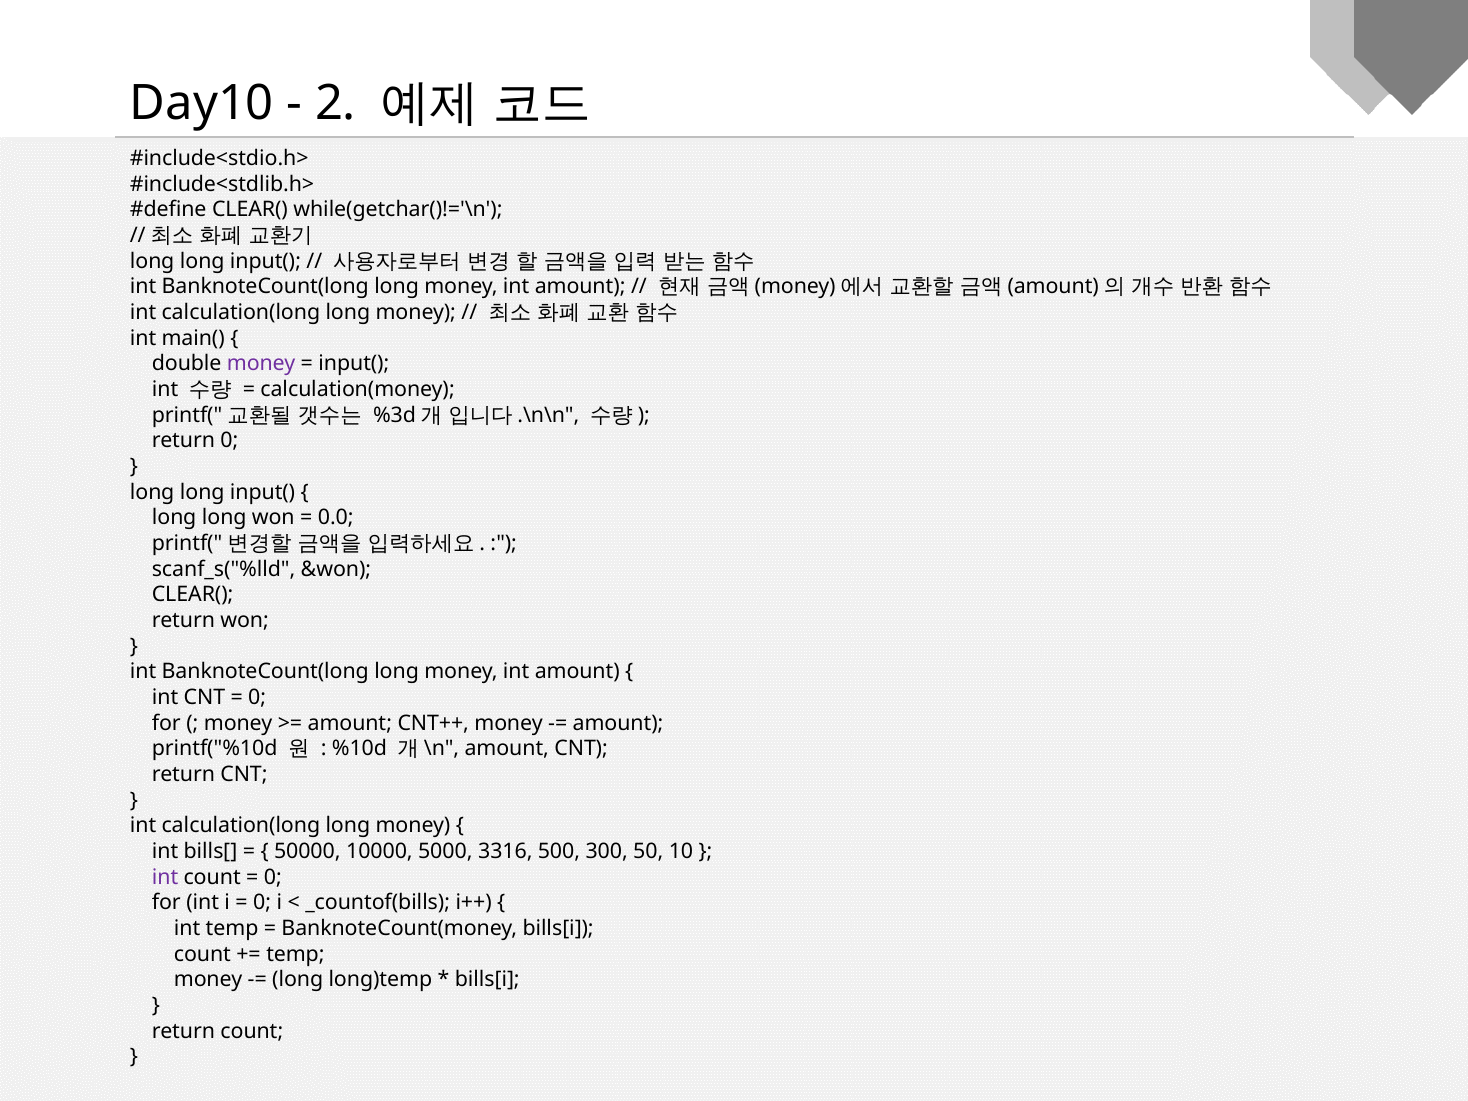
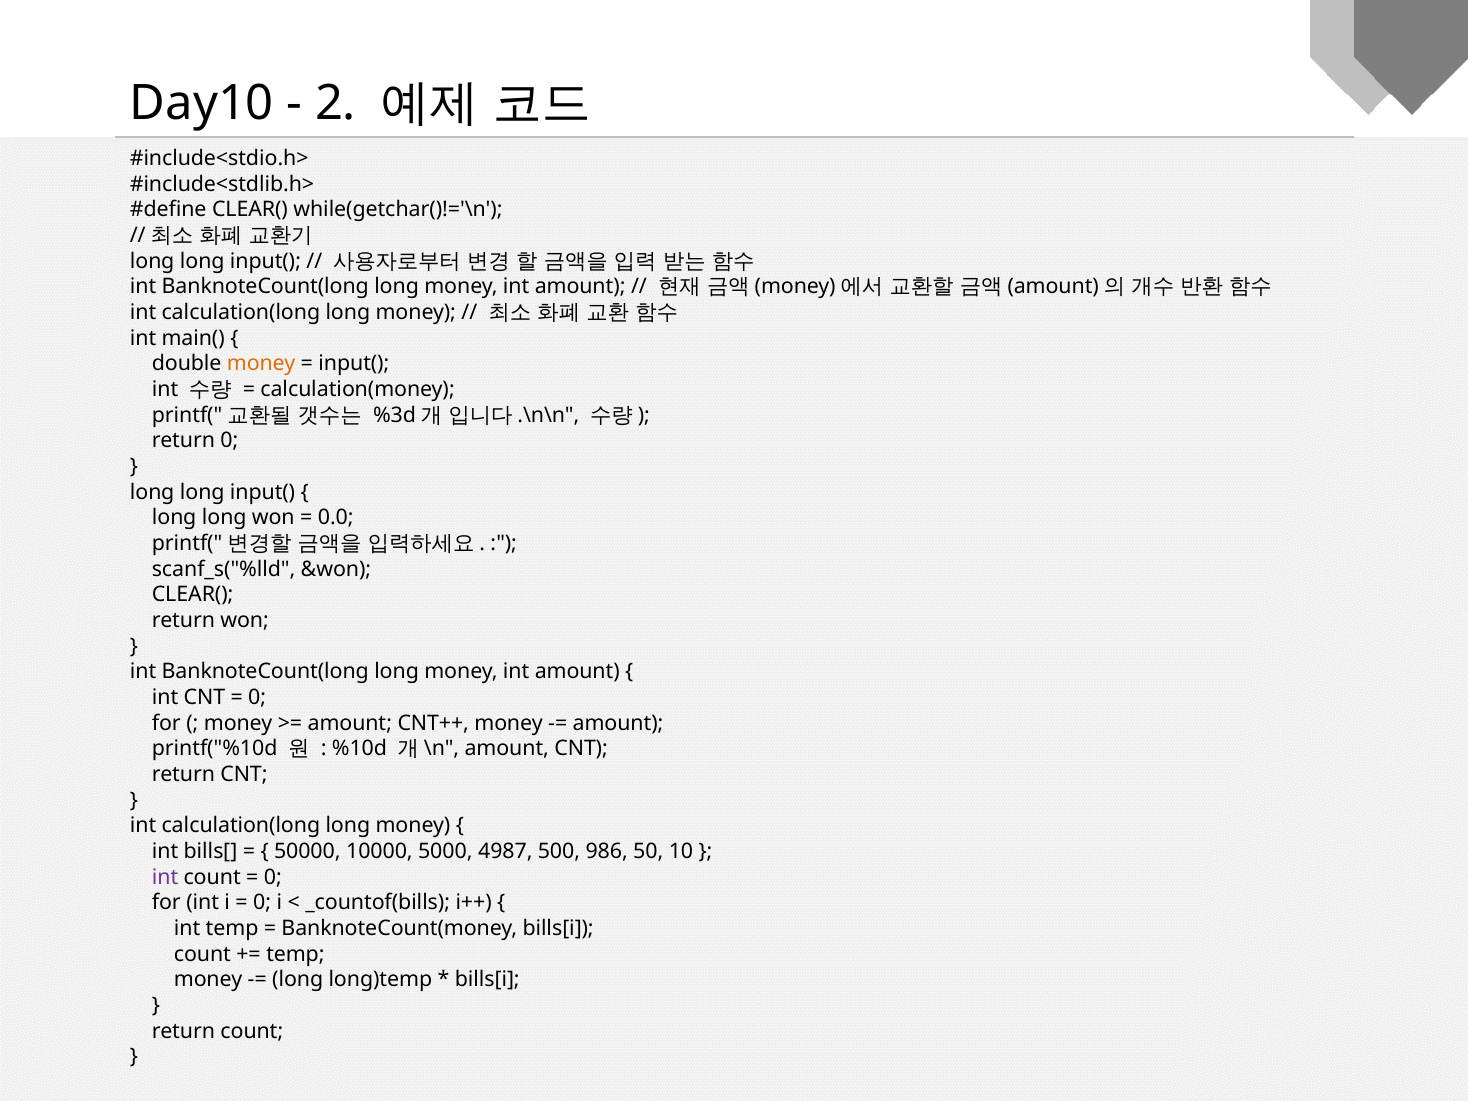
money at (261, 364) colour: purple -> orange
3316: 3316 -> 4987
300: 300 -> 986
